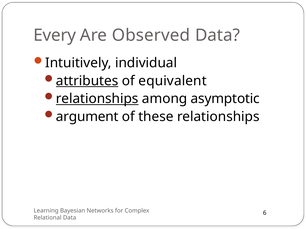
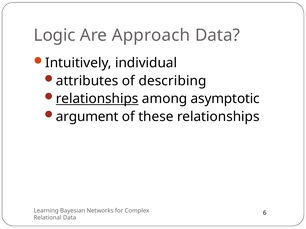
Every: Every -> Logic
Observed: Observed -> Approach
attributes underline: present -> none
equivalent: equivalent -> describing
